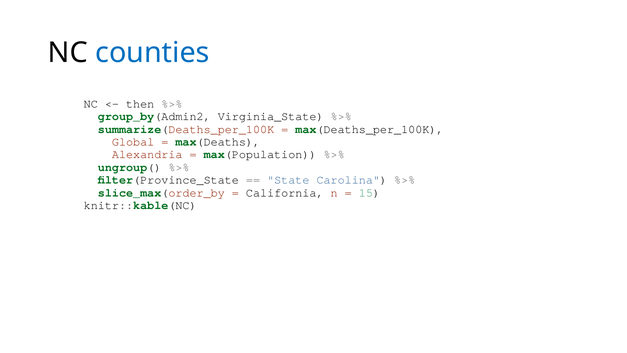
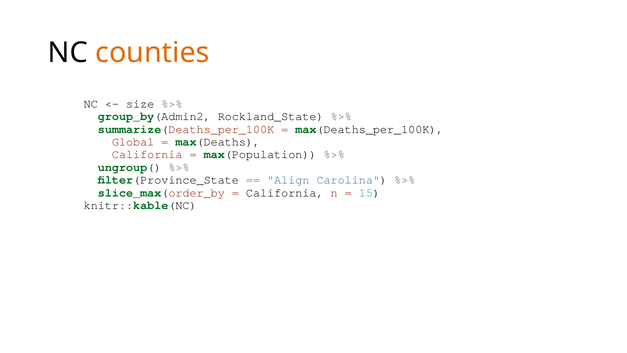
counties colour: blue -> orange
then: then -> size
Virginia_State: Virginia_State -> Rockland_State
Alexandria at (147, 154): Alexandria -> California
State: State -> Align
